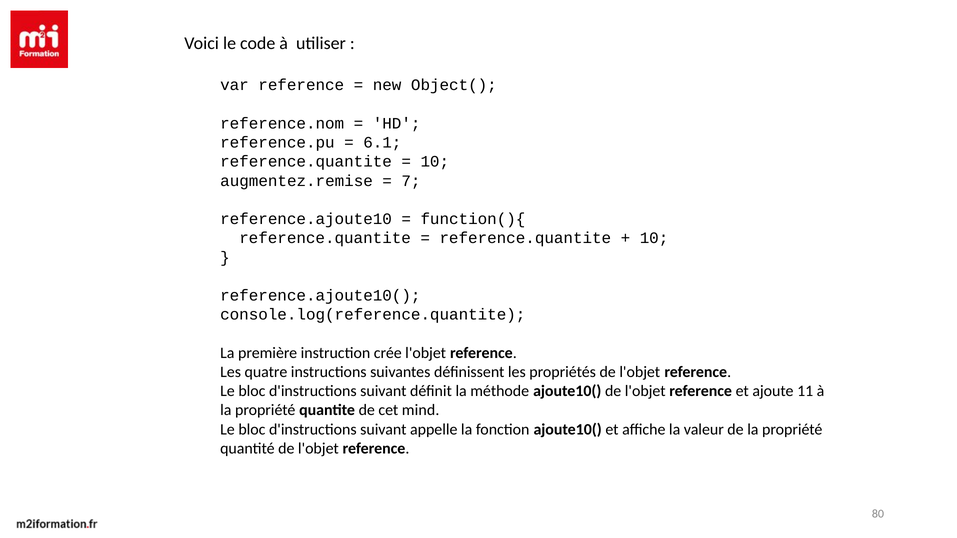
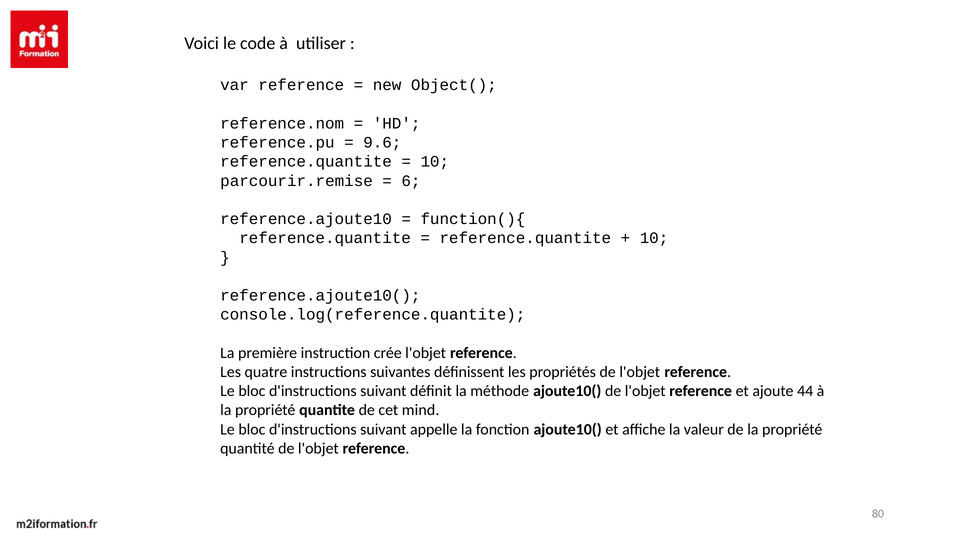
6.1: 6.1 -> 9.6
augmentez.remise: augmentez.remise -> parcourir.remise
7: 7 -> 6
11: 11 -> 44
